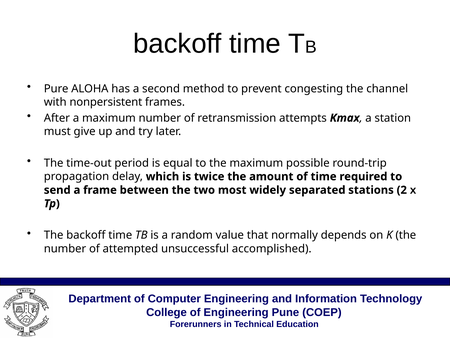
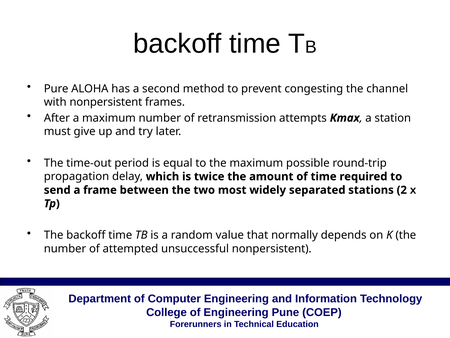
unsuccessful accomplished: accomplished -> nonpersistent
